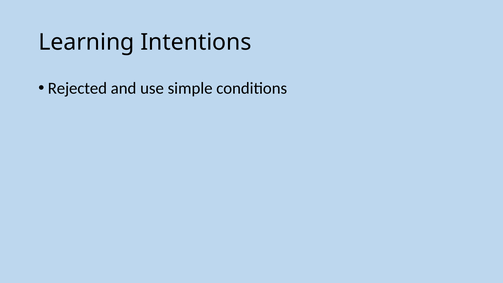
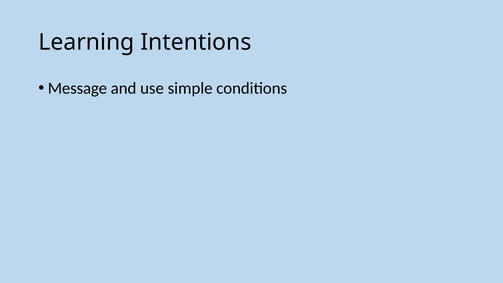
Rejected: Rejected -> Message
